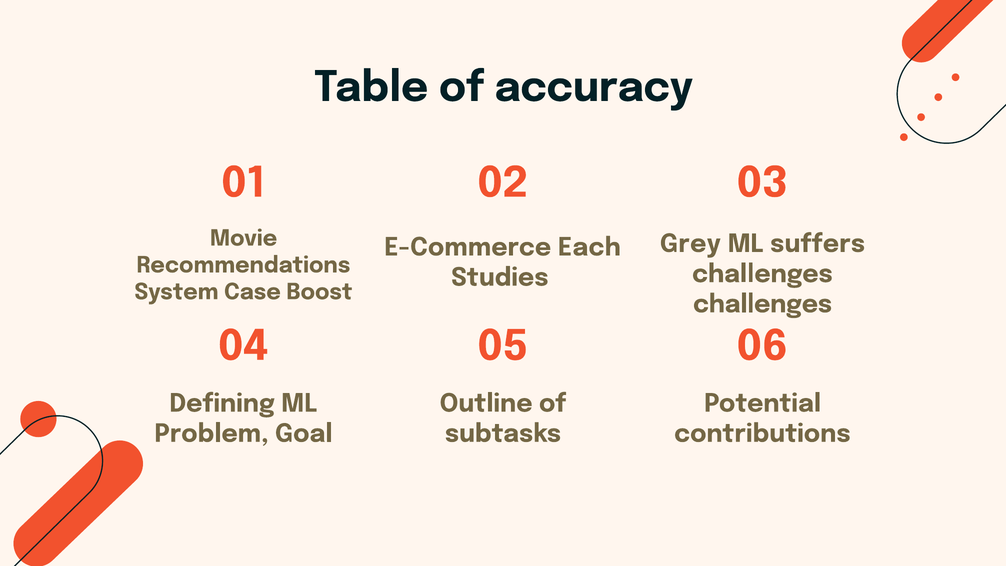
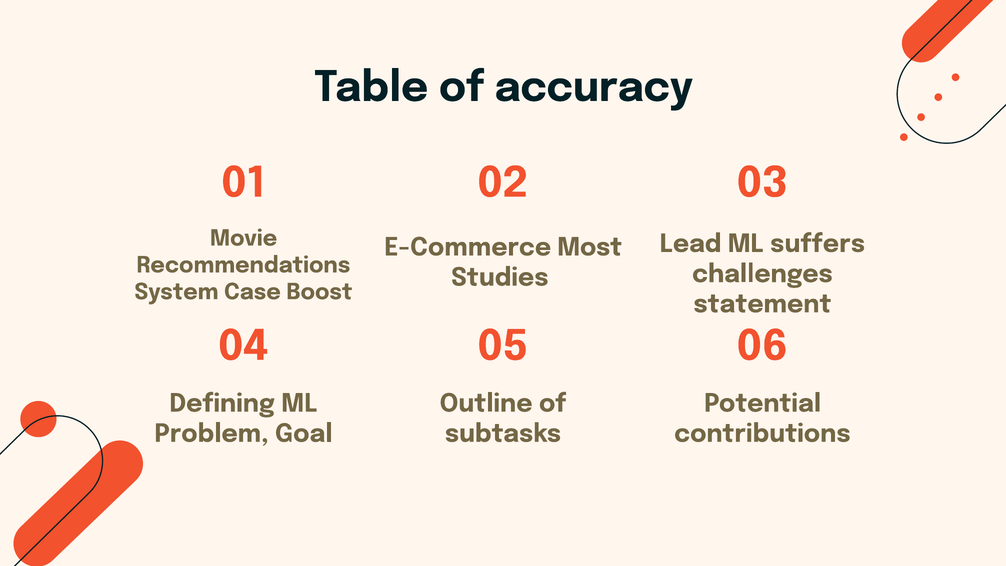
Grey: Grey -> Lead
Each: Each -> Most
challenges at (763, 304): challenges -> statement
